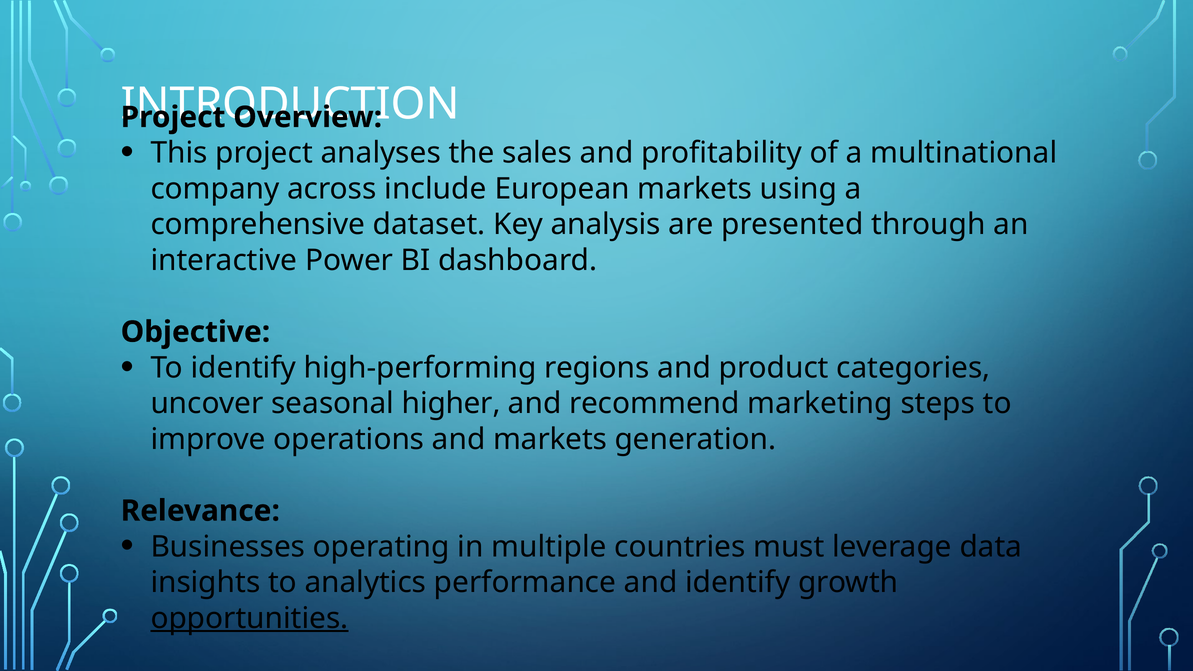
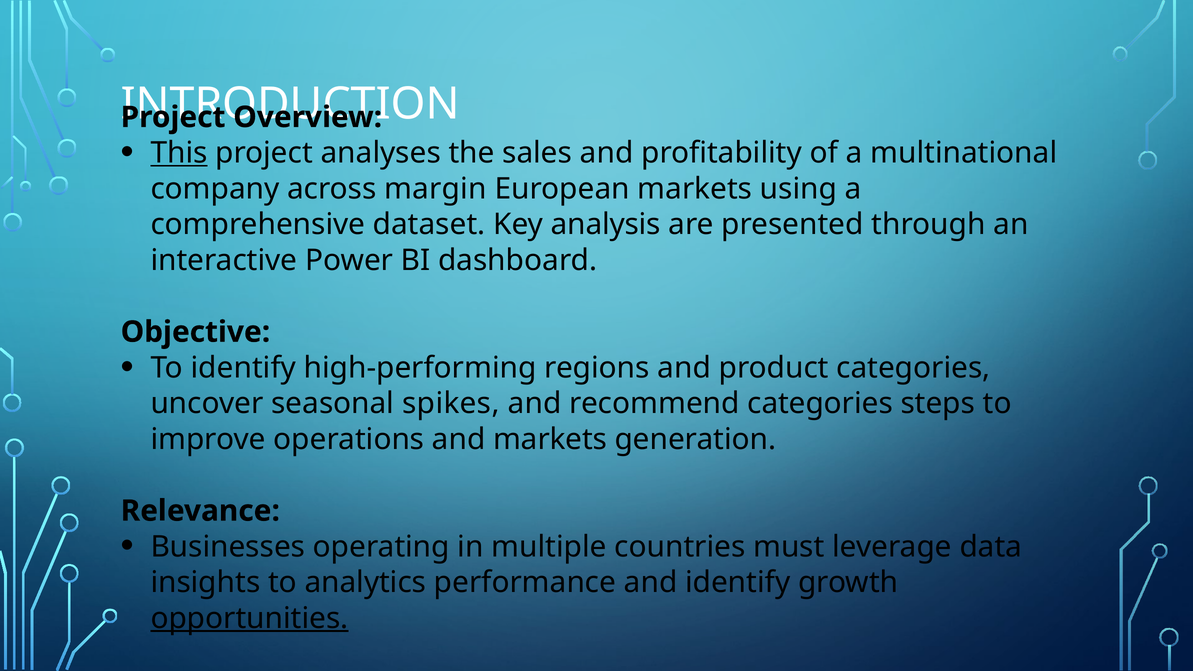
This underline: none -> present
include: include -> margin
higher: higher -> spikes
recommend marketing: marketing -> categories
